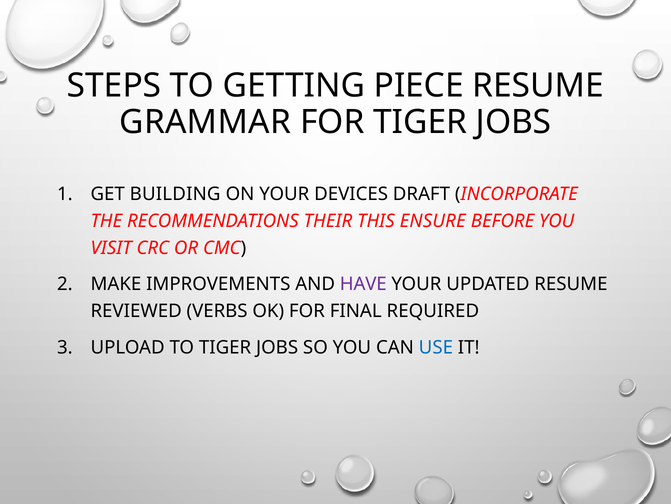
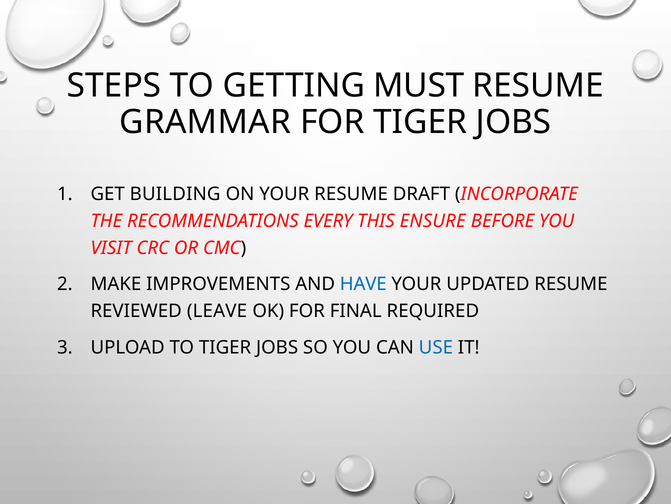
PIECE: PIECE -> MUST
YOUR DEVICES: DEVICES -> RESUME
THEIR: THEIR -> EVERY
HAVE colour: purple -> blue
VERBS: VERBS -> LEAVE
